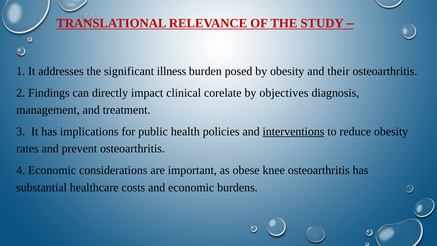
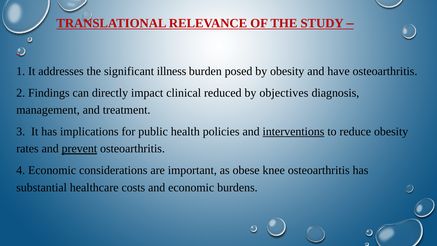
their: their -> have
corelate: corelate -> reduced
prevent underline: none -> present
